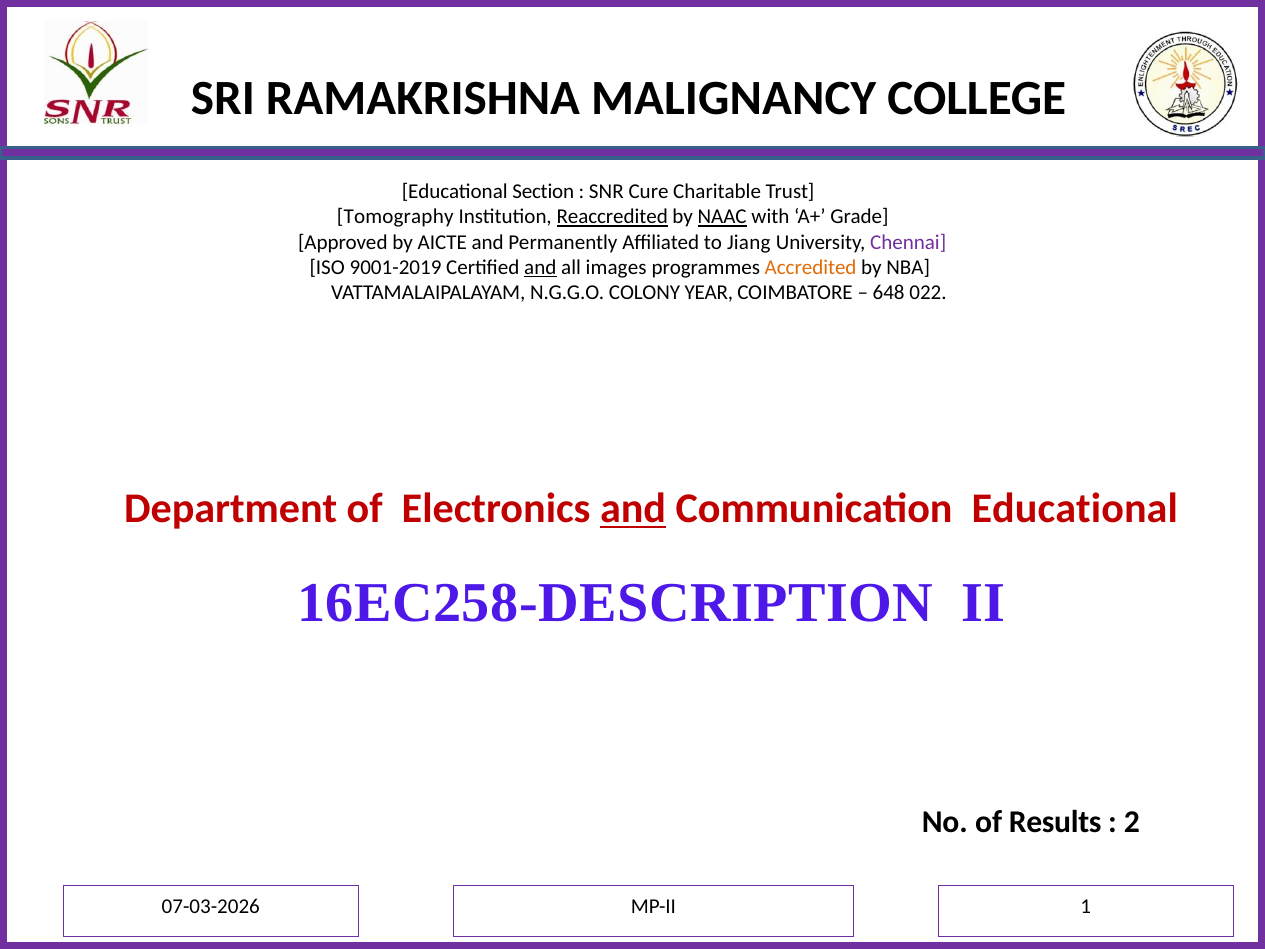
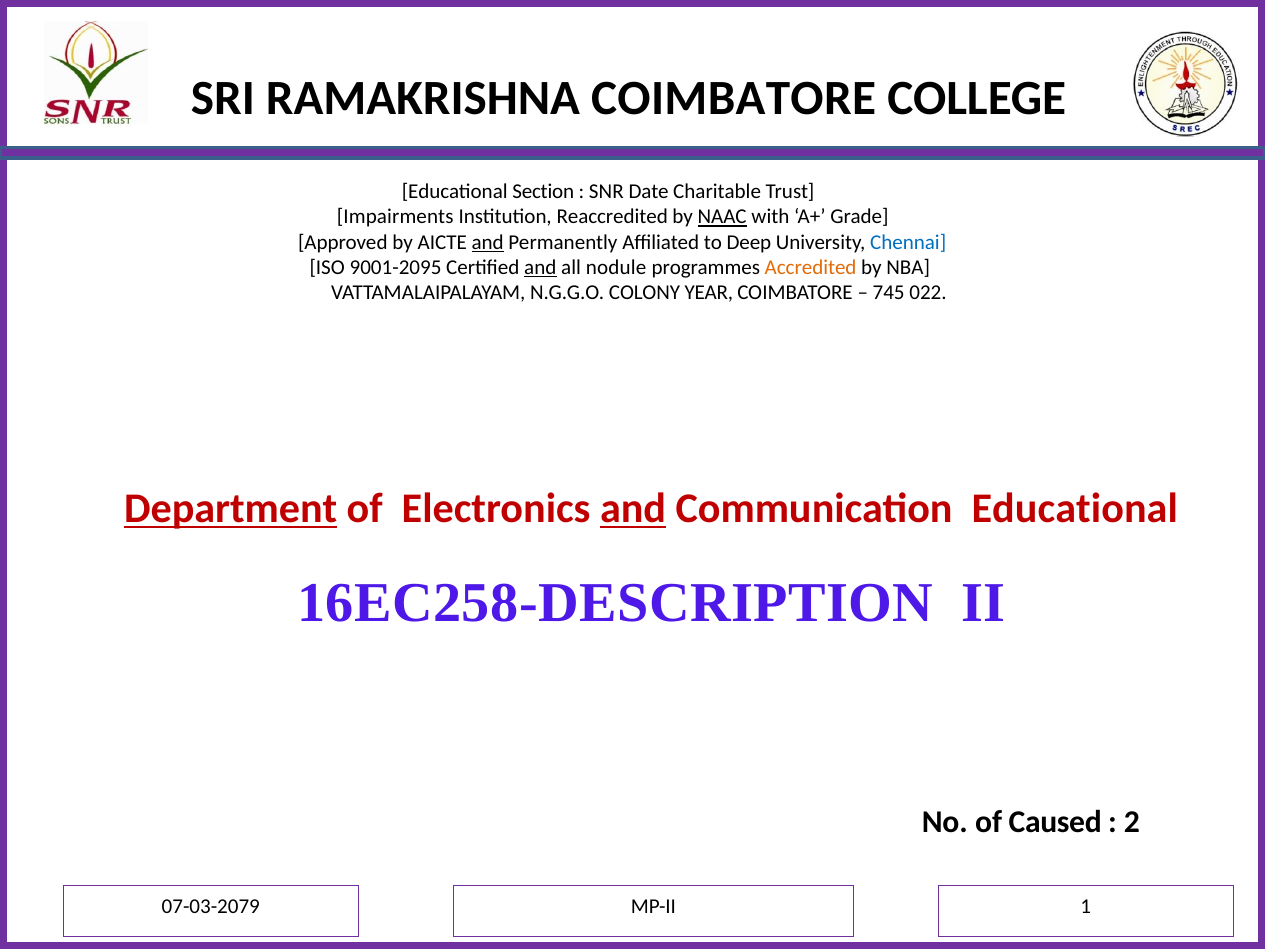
RAMAKRISHNA MALIGNANCY: MALIGNANCY -> COIMBATORE
Cure: Cure -> Date
Tomography: Tomography -> Impairments
Reaccredited underline: present -> none
and at (488, 242) underline: none -> present
Jiang: Jiang -> Deep
Chennai colour: purple -> blue
9001-2019: 9001-2019 -> 9001-2095
images: images -> nodule
648: 648 -> 745
Department underline: none -> present
Results: Results -> Caused
07-03-2026: 07-03-2026 -> 07-03-2079
